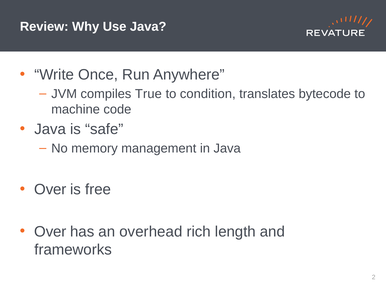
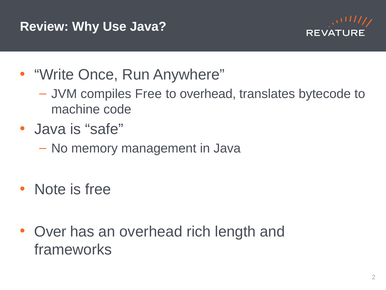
compiles True: True -> Free
to condition: condition -> overhead
Over at (50, 189): Over -> Note
